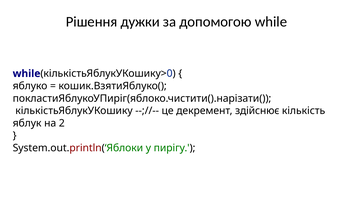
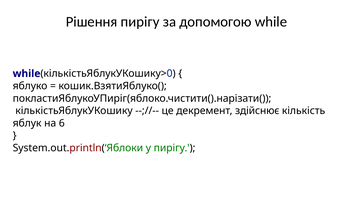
Рішення дужки: дужки -> пирігу
2: 2 -> 6
